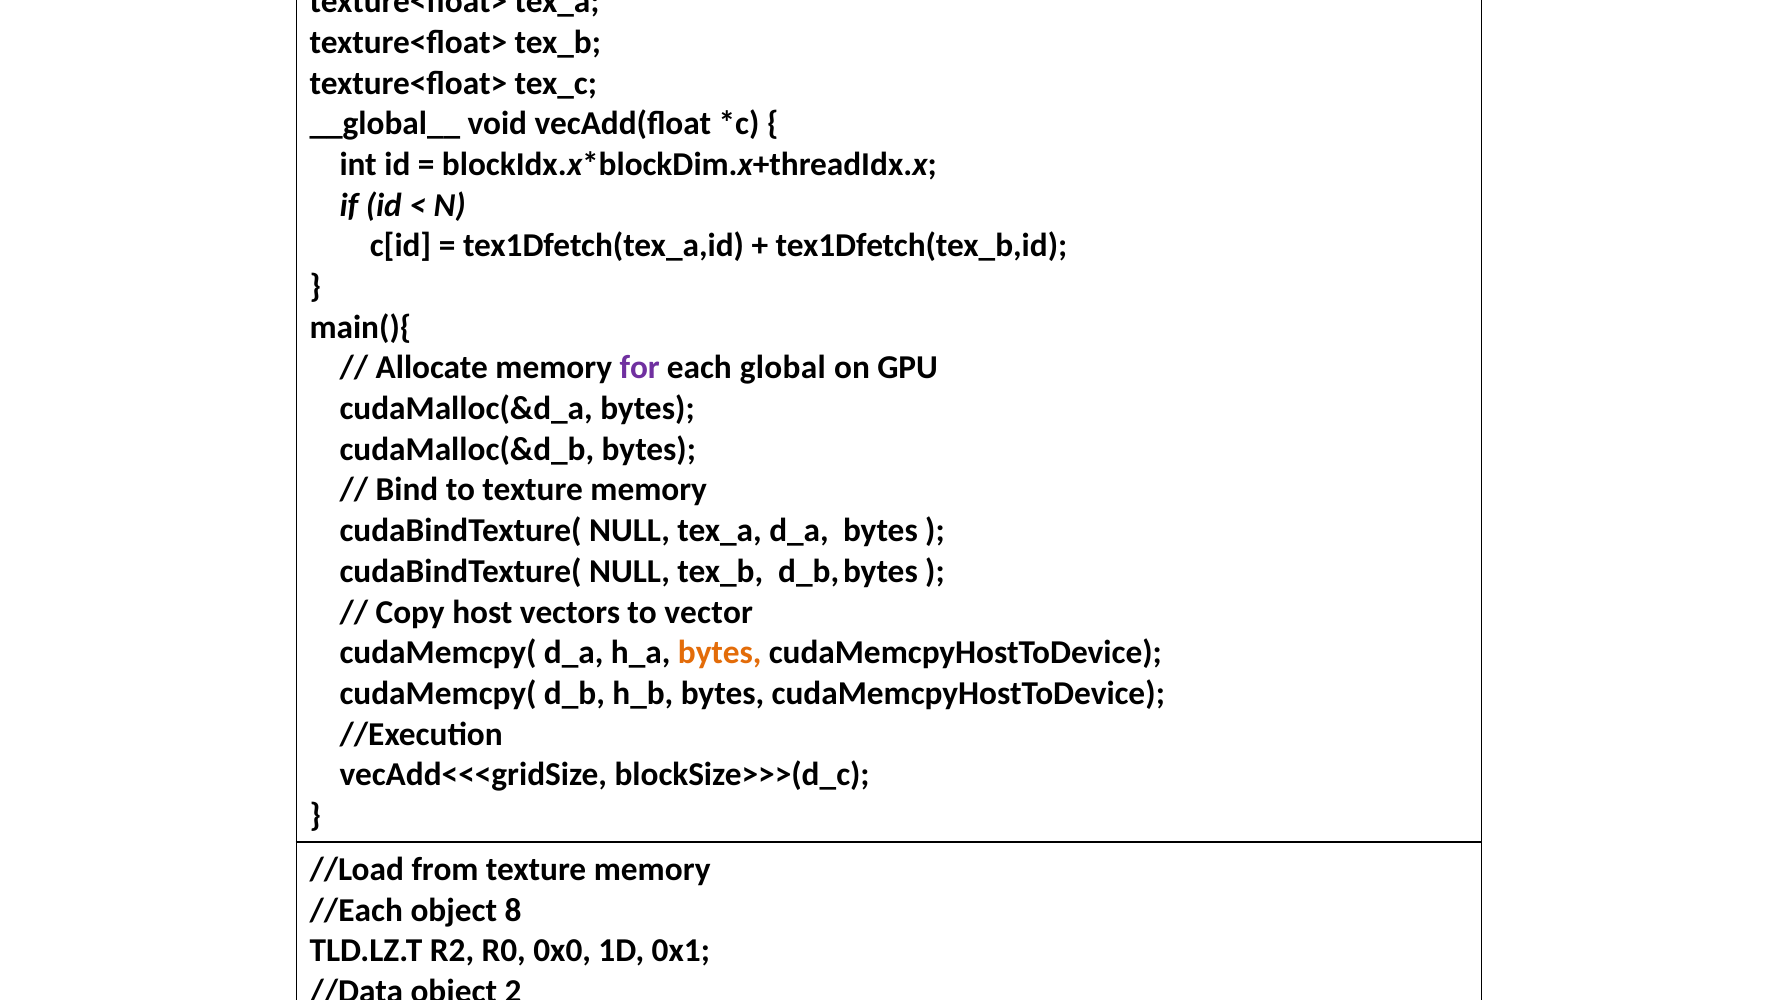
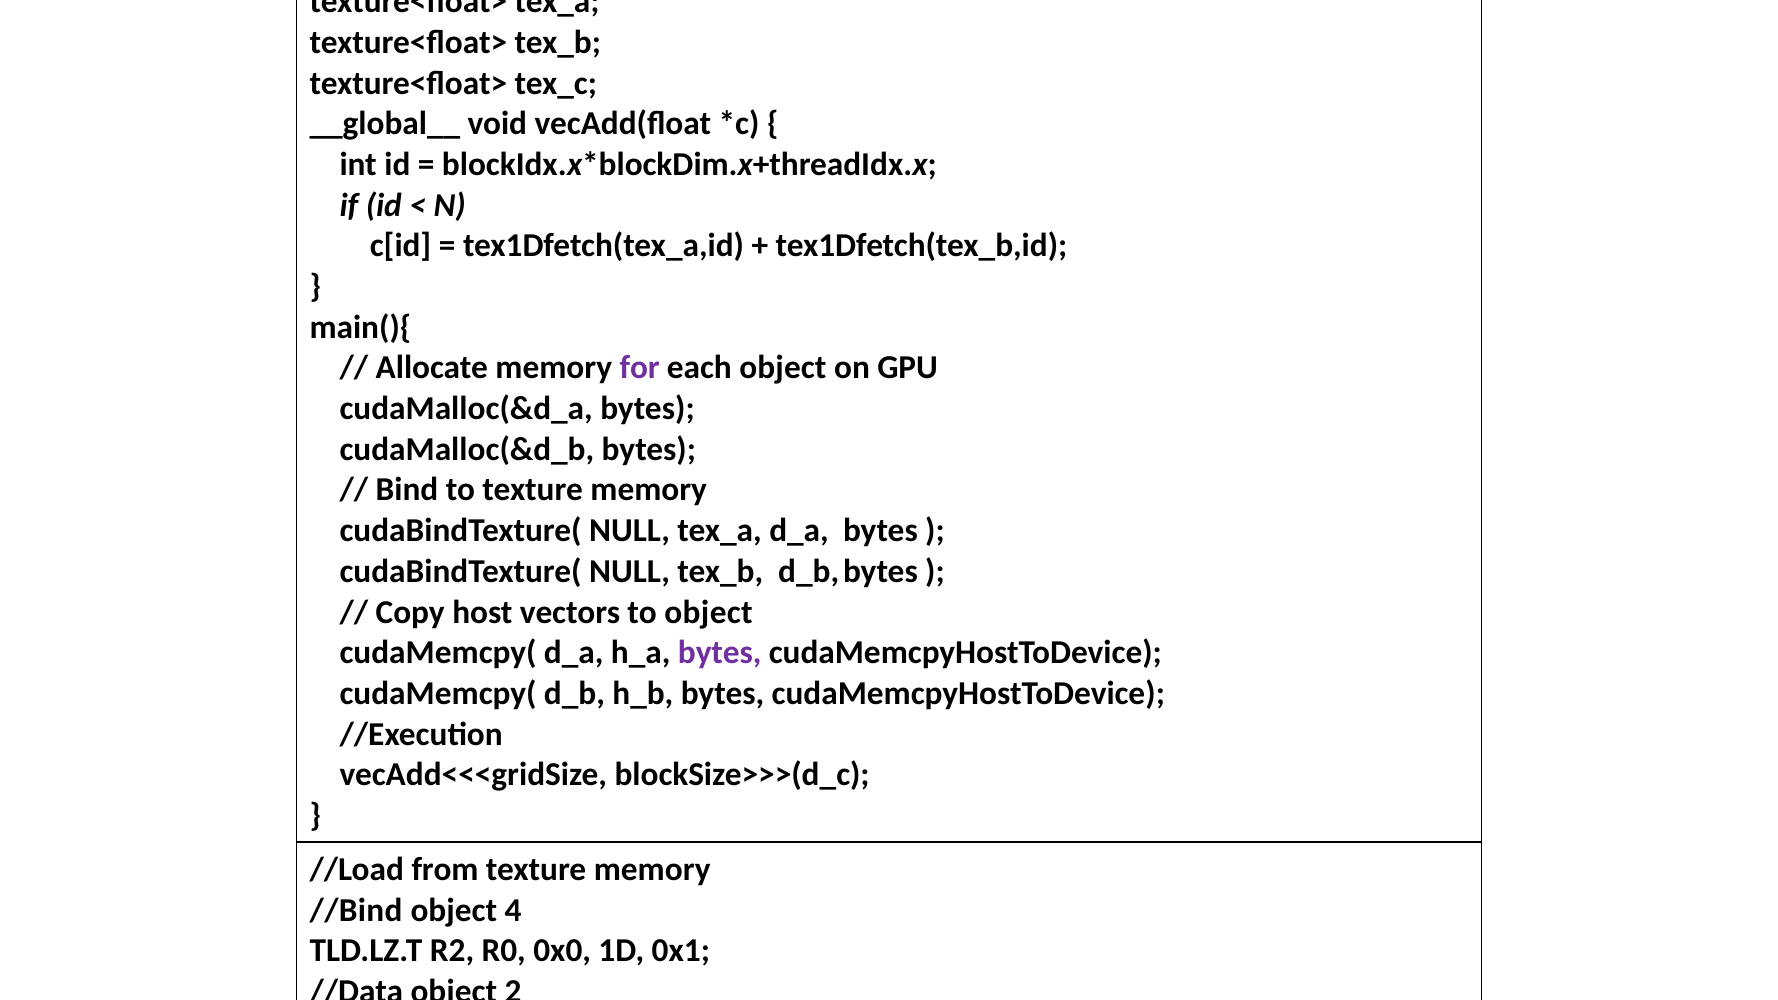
each global: global -> object
to vector: vector -> object
bytes at (720, 653) colour: orange -> purple
//Each: //Each -> //Bind
8: 8 -> 4
